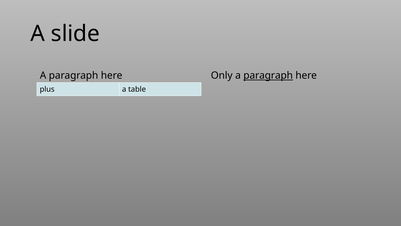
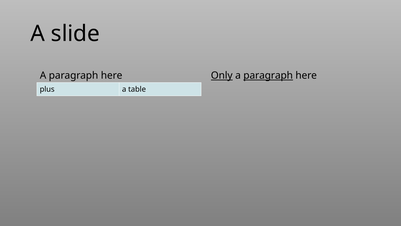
Only underline: none -> present
